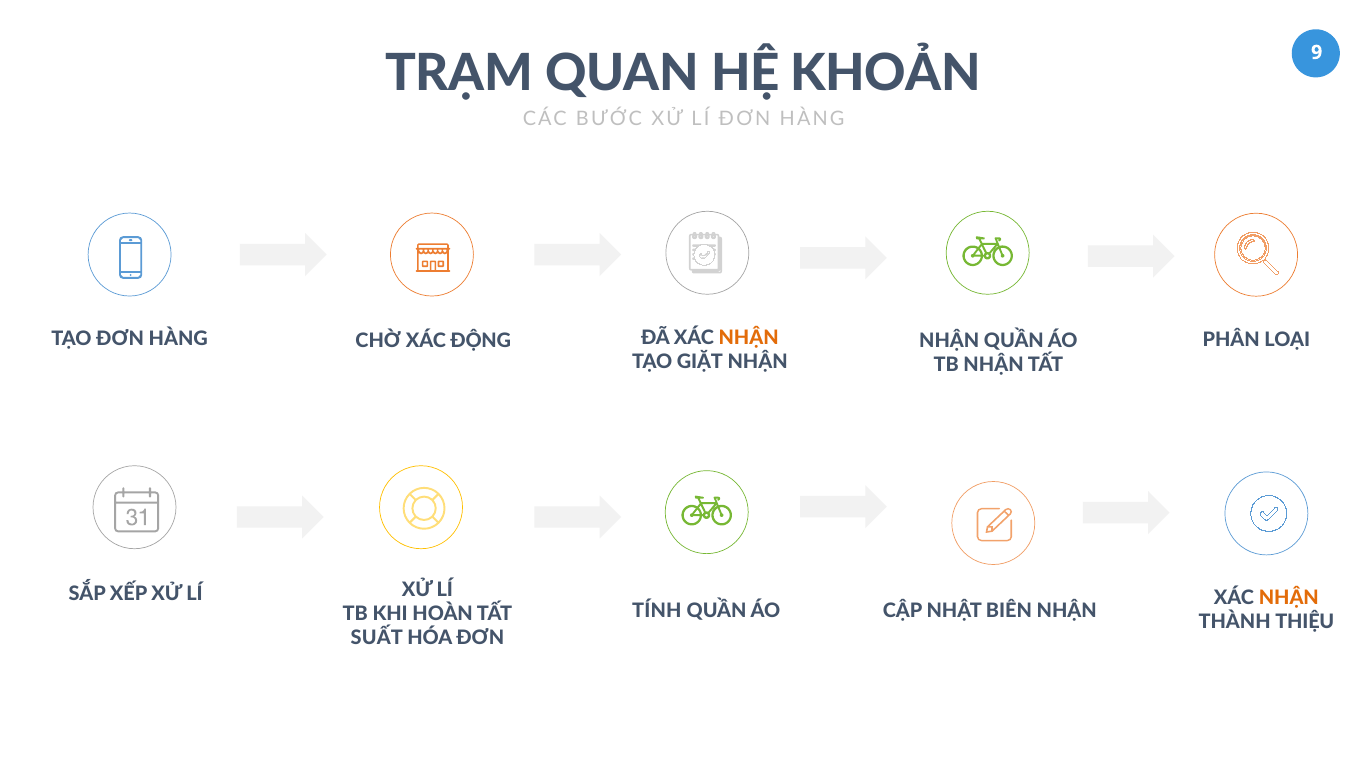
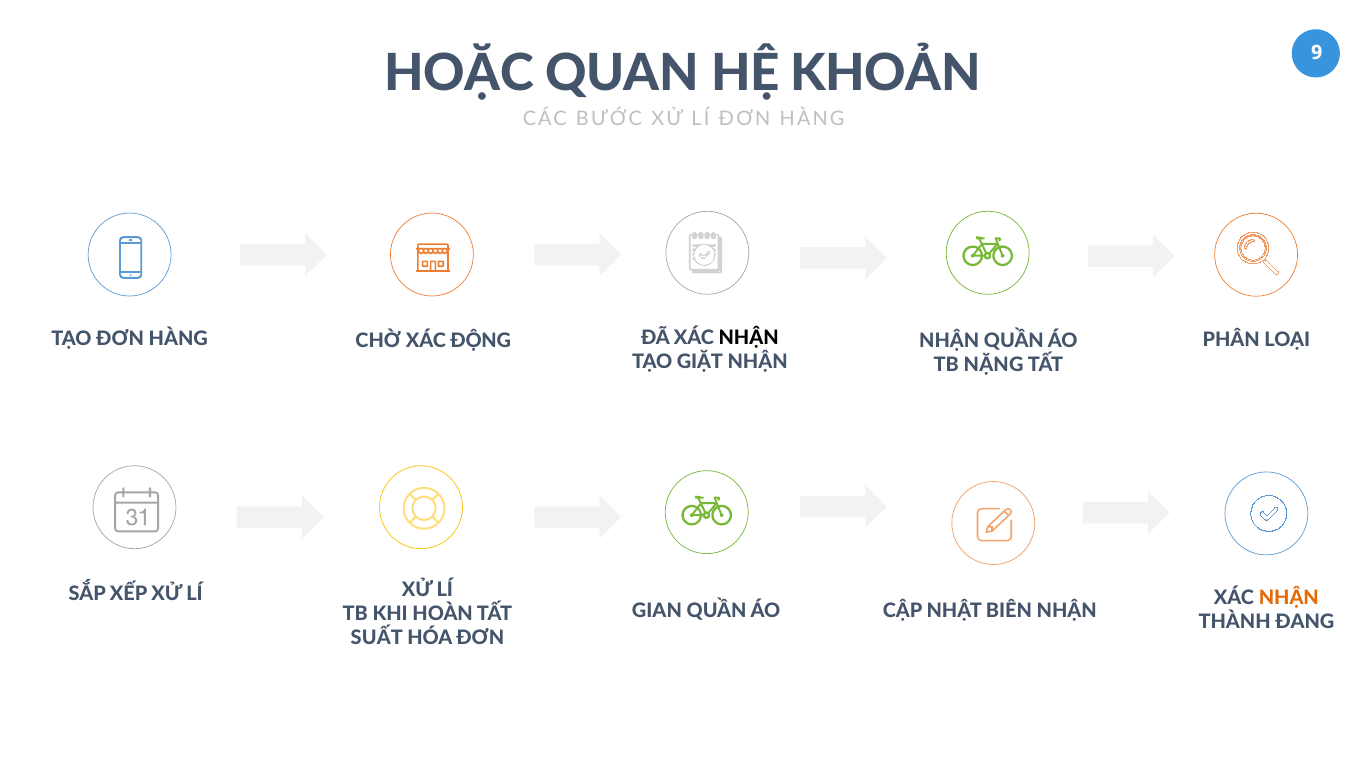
TRẠM: TRẠM -> HOẶC
NHẬN at (749, 338) colour: orange -> black
TB NHẬN: NHẬN -> NẶNG
TÍNH: TÍNH -> GIAN
THIỆU: THIỆU -> ĐANG
